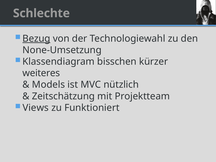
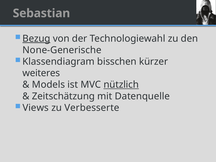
Schlechte: Schlechte -> Sebastian
None-Umsetzung: None-Umsetzung -> None-Generische
nützlich underline: none -> present
Projektteam: Projektteam -> Datenquelle
Funktioniert: Funktioniert -> Verbesserte
